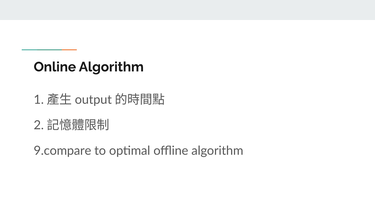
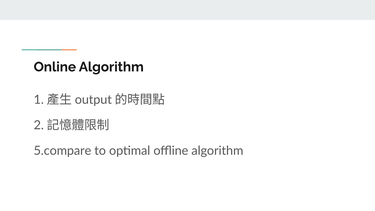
9.compare: 9.compare -> 5.compare
